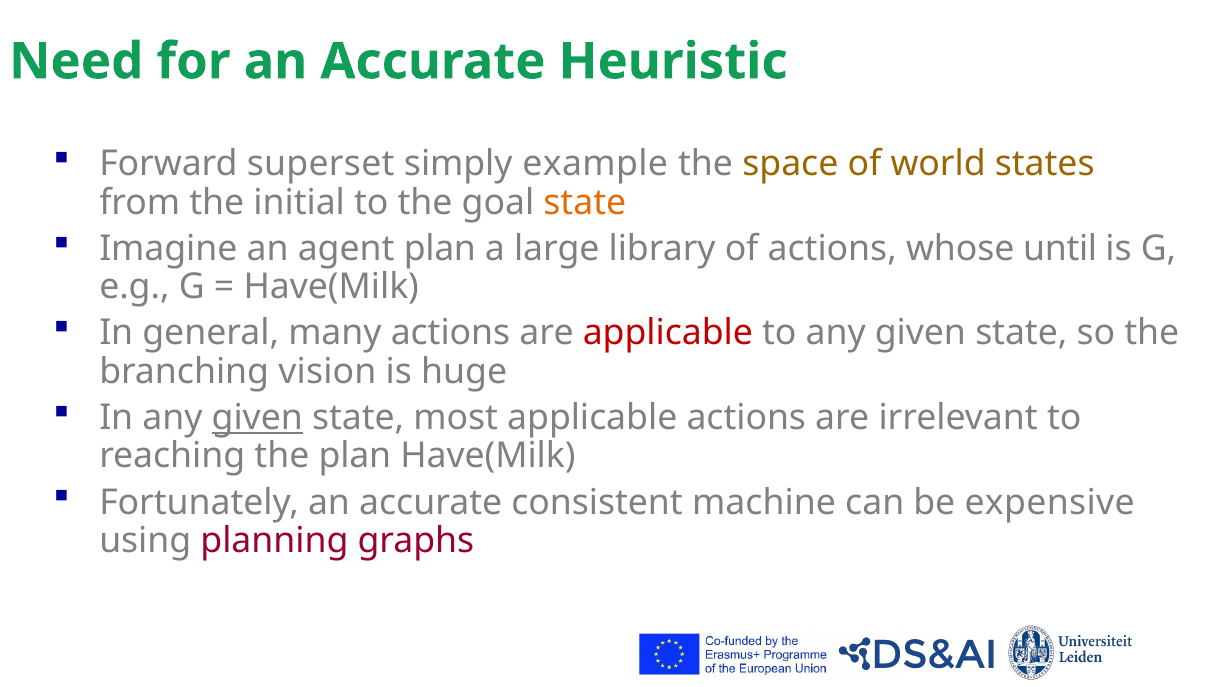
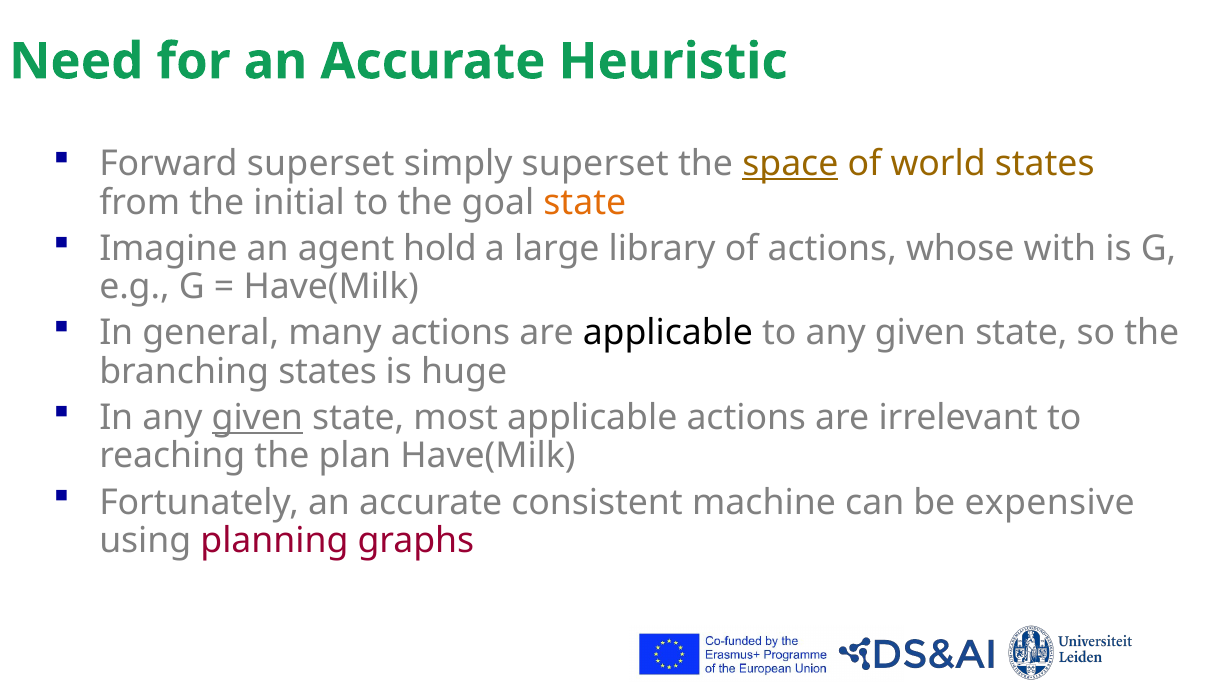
simply example: example -> superset
space underline: none -> present
agent plan: plan -> hold
until: until -> with
applicable at (668, 333) colour: red -> black
branching vision: vision -> states
